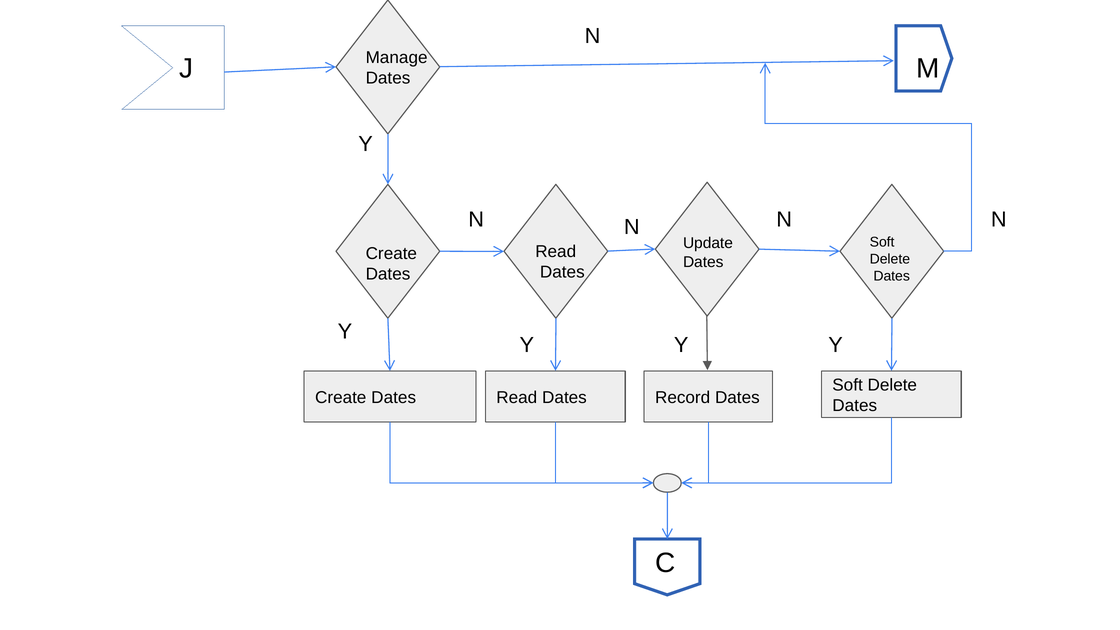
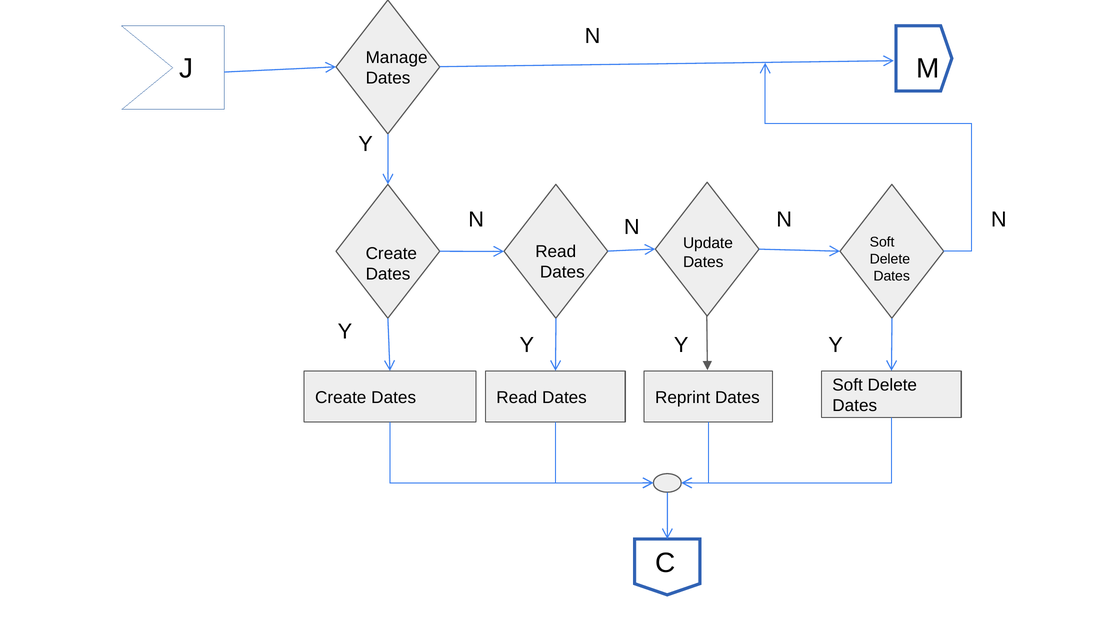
Record: Record -> Reprint
